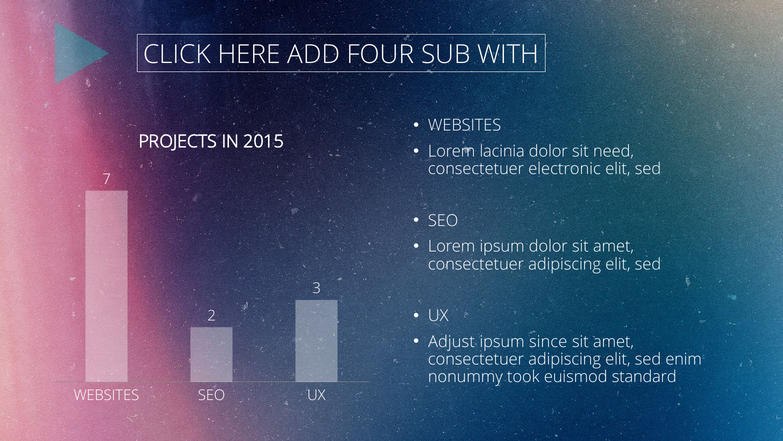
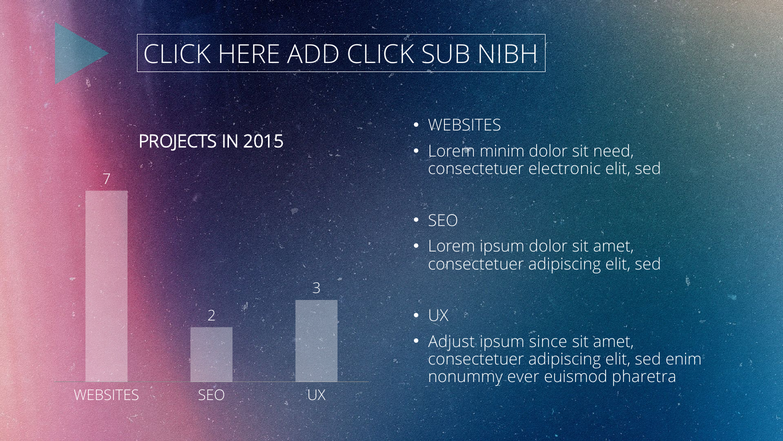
ADD FOUR: FOUR -> CLICK
WITH: WITH -> NIBH
lacinia: lacinia -> minim
took: took -> ever
standard: standard -> pharetra
